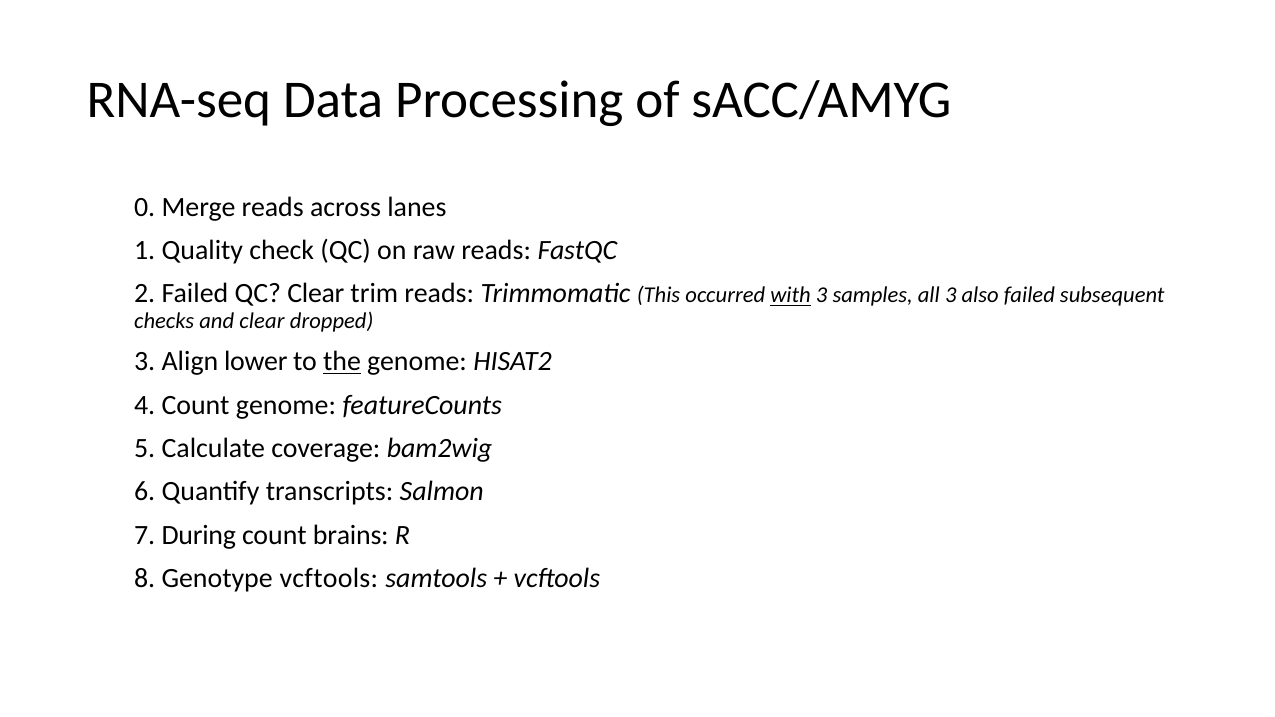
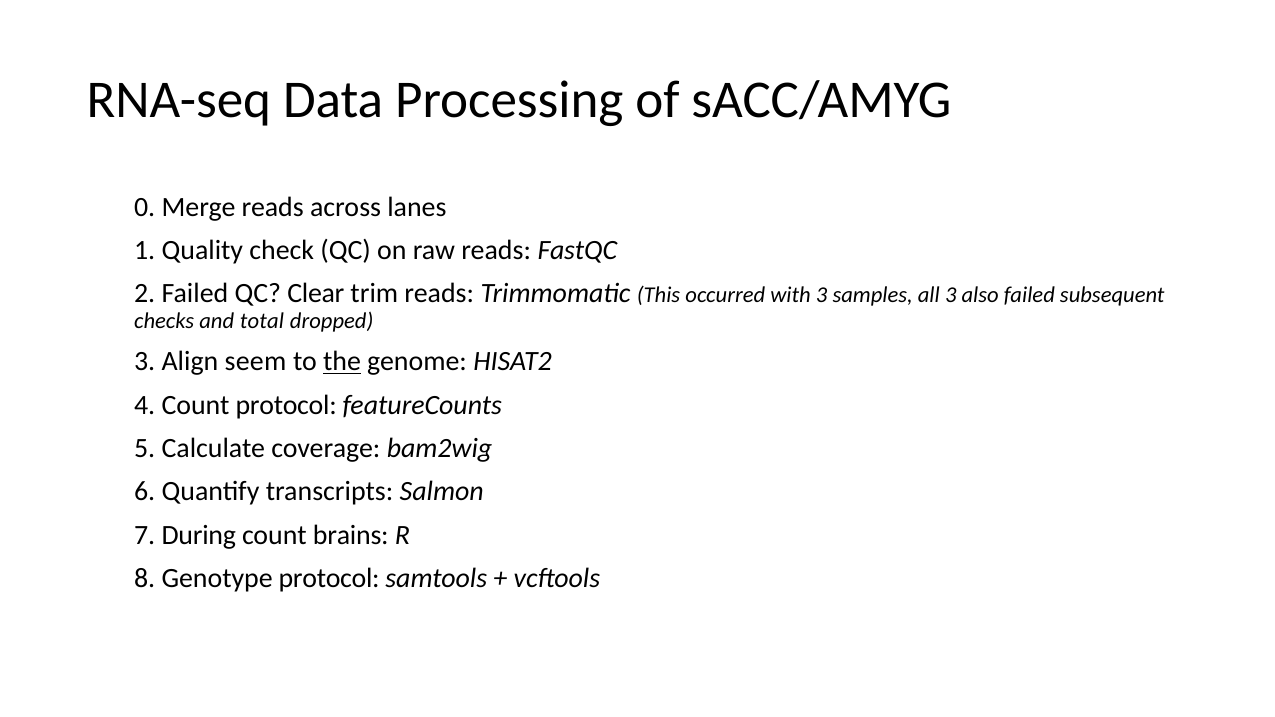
with underline: present -> none
and clear: clear -> total
lower: lower -> seem
Count genome: genome -> protocol
Genotype vcftools: vcftools -> protocol
